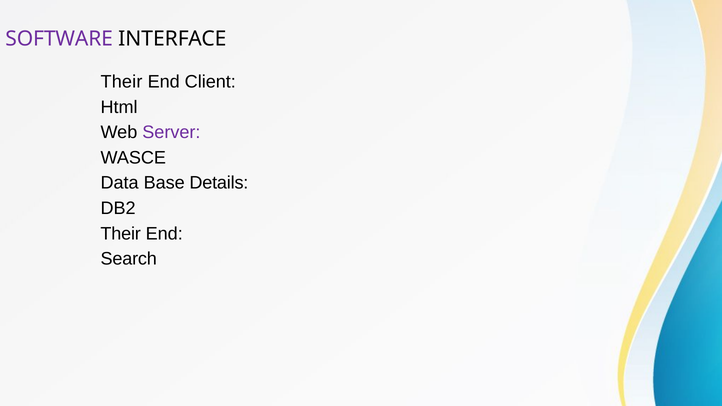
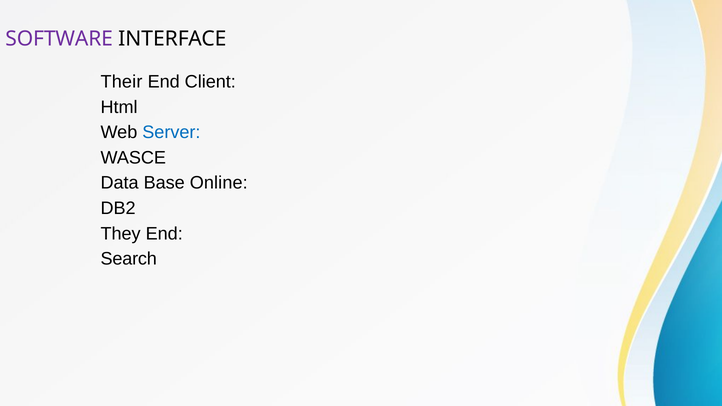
Server colour: purple -> blue
Details: Details -> Online
Their at (121, 234): Their -> They
